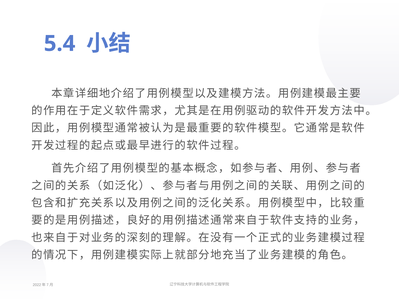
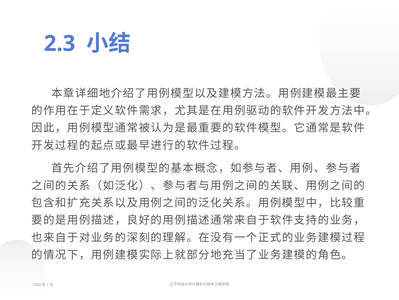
5.4: 5.4 -> 2.3
